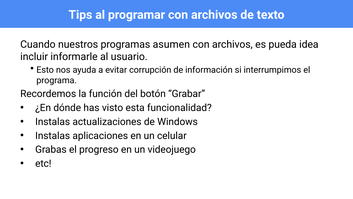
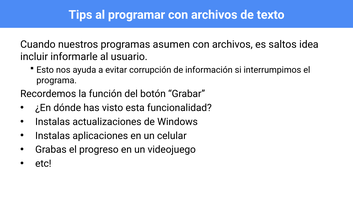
pueda: pueda -> saltos
